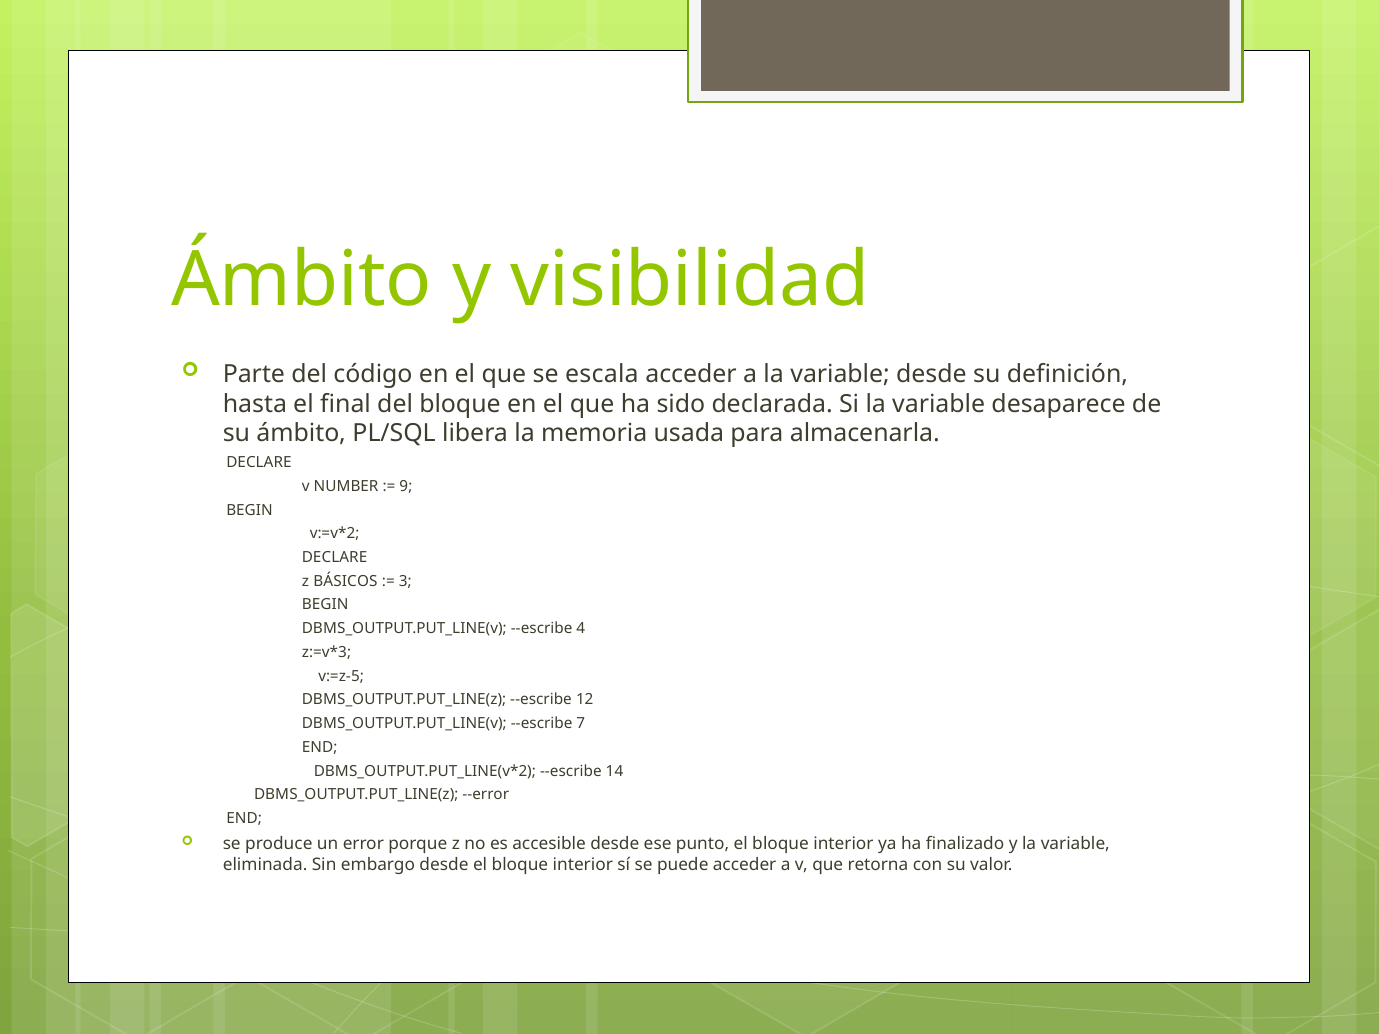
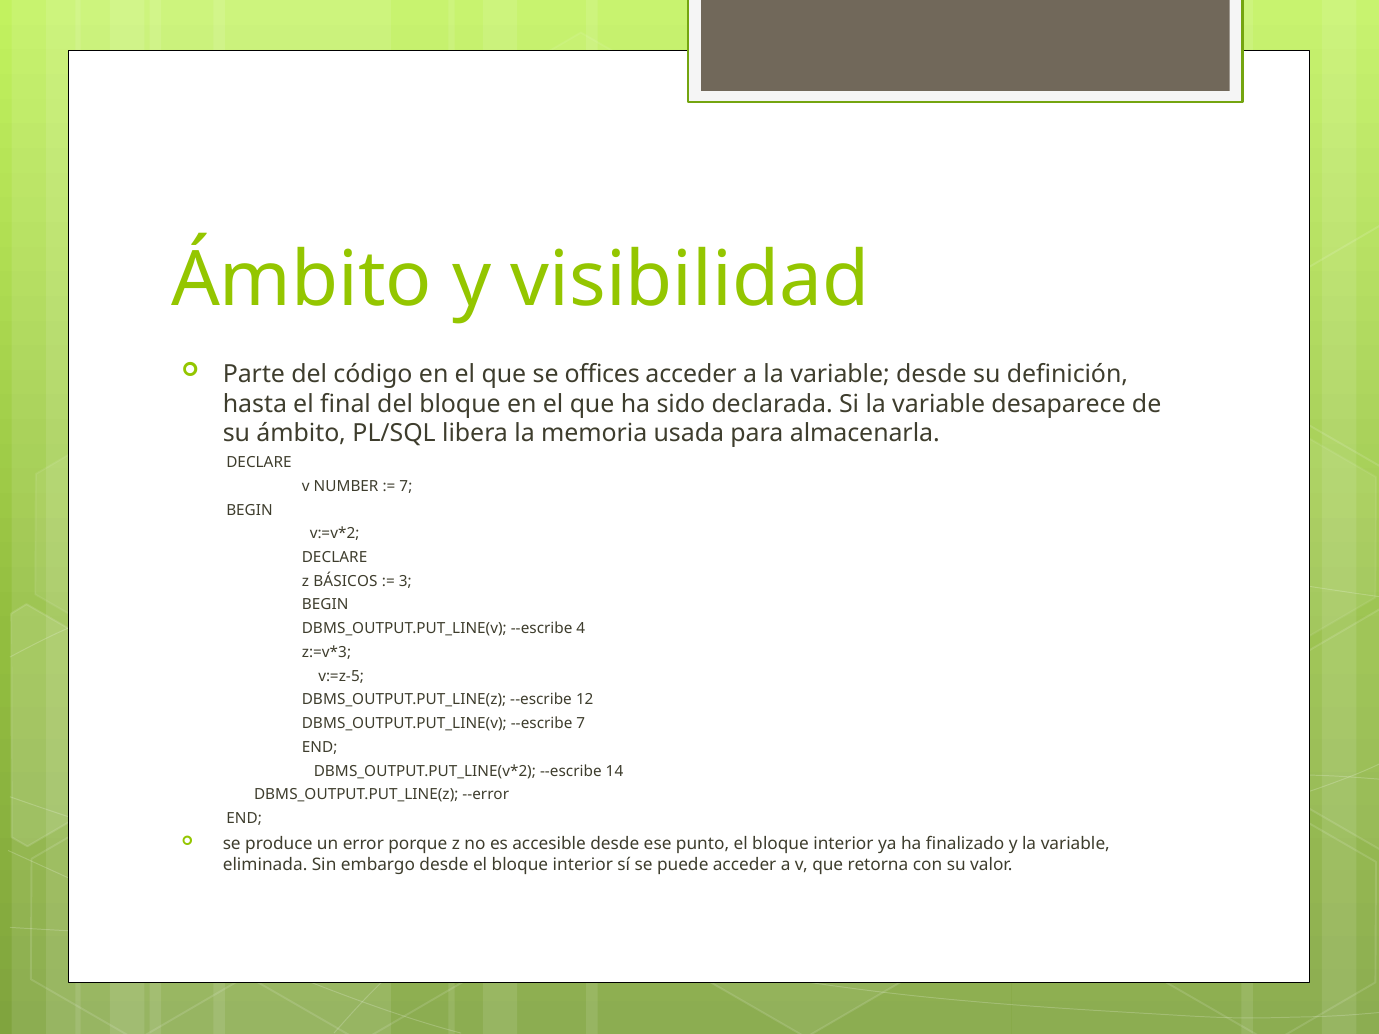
escala: escala -> offices
9 at (406, 486): 9 -> 7
